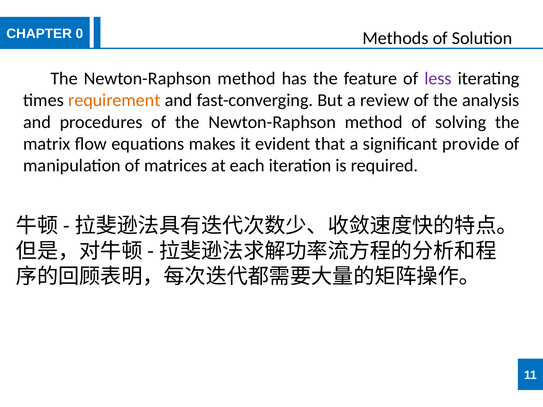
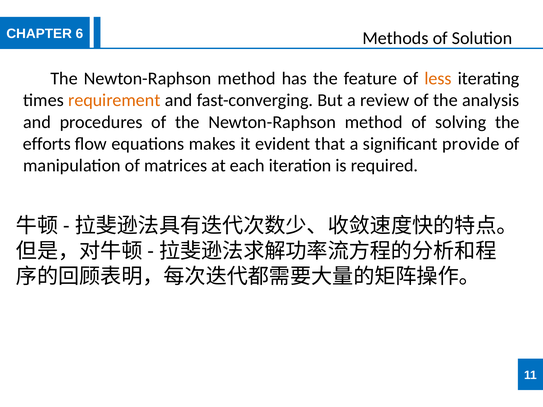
0: 0 -> 6
less colour: purple -> orange
matrix: matrix -> efforts
